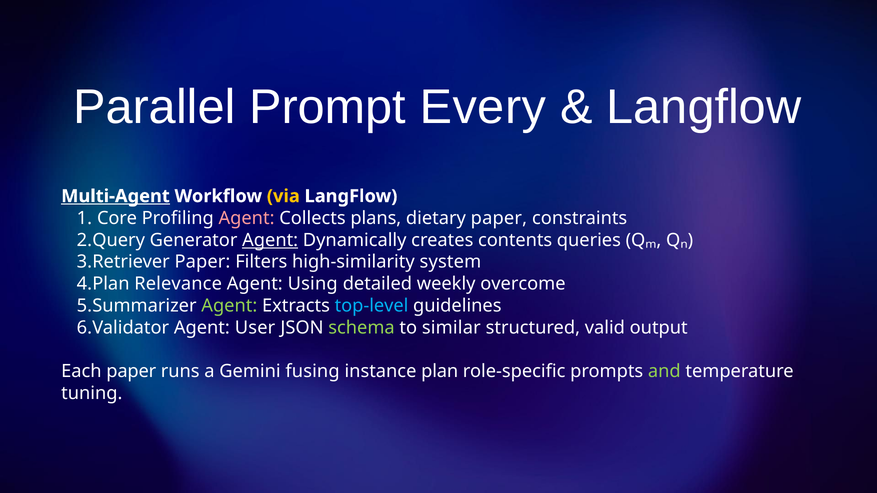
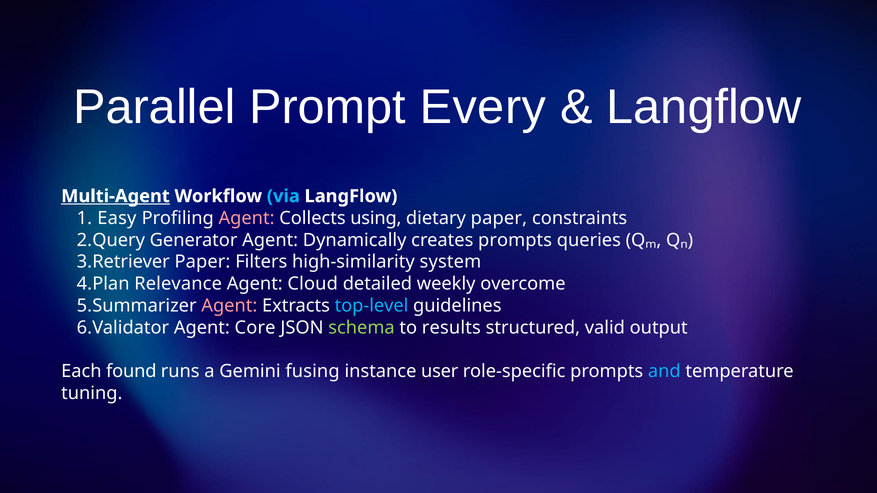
via colour: yellow -> light blue
Core: Core -> Easy
plans: plans -> using
Agent at (270, 240) underline: present -> none
creates contents: contents -> prompts
Using: Using -> Cloud
Agent at (229, 306) colour: light green -> pink
User: User -> Core
similar: similar -> results
Each paper: paper -> found
plan: plan -> user
and colour: light green -> light blue
